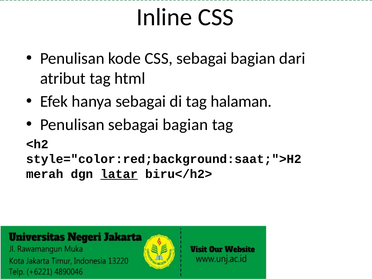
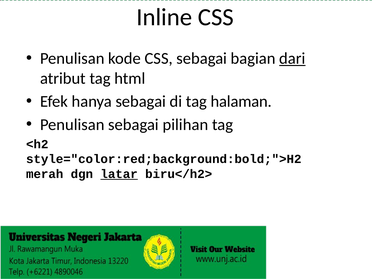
dari underline: none -> present
Penulisan sebagai bagian: bagian -> pilihan
style="color:red;background:saat;">H2: style="color:red;background:saat;">H2 -> style="color:red;background:bold;">H2
